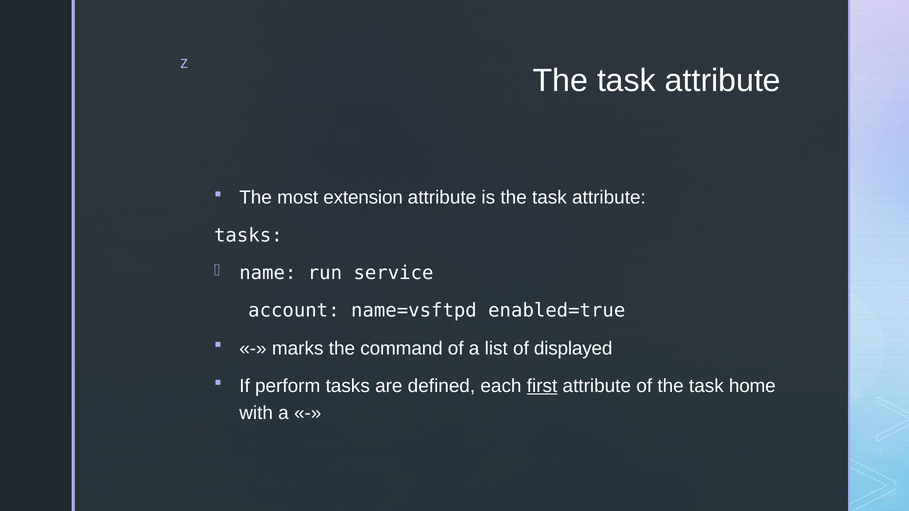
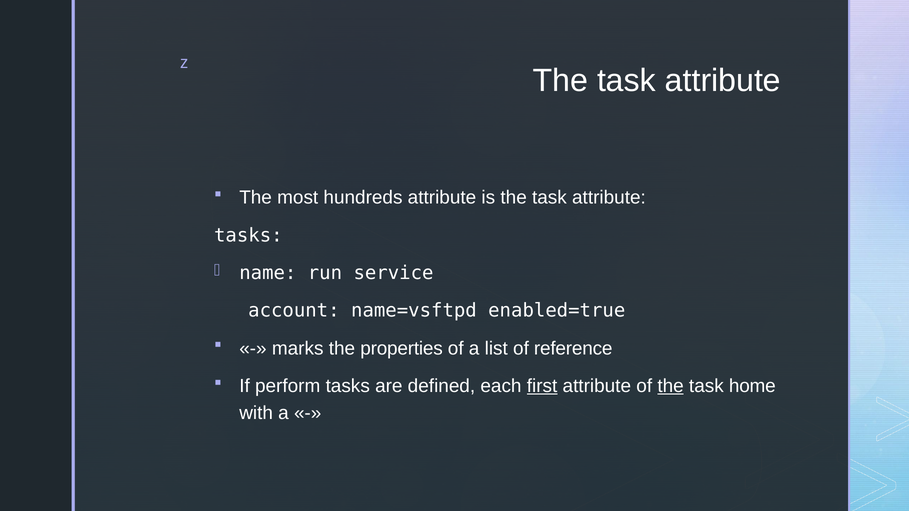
extension: extension -> hundreds
command: command -> properties
displayed: displayed -> reference
the at (671, 386) underline: none -> present
